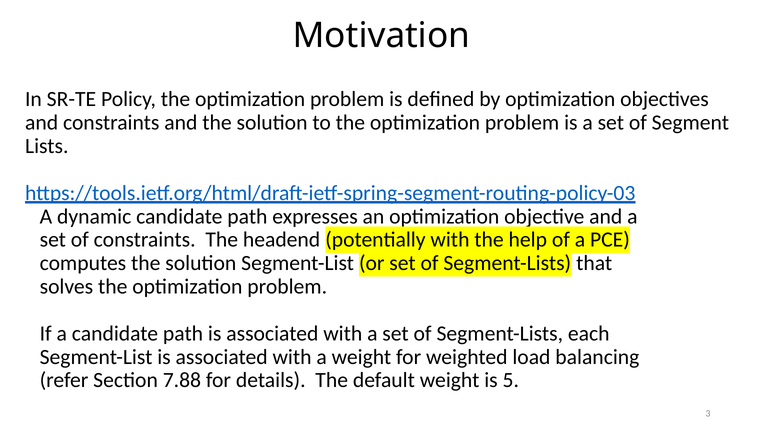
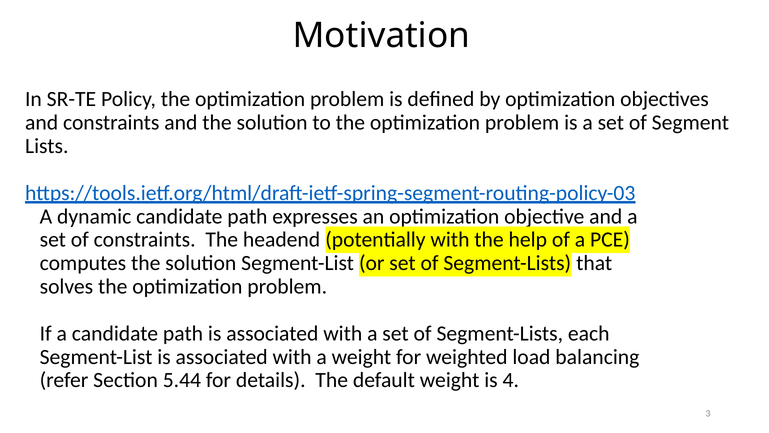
7.88: 7.88 -> 5.44
5: 5 -> 4
